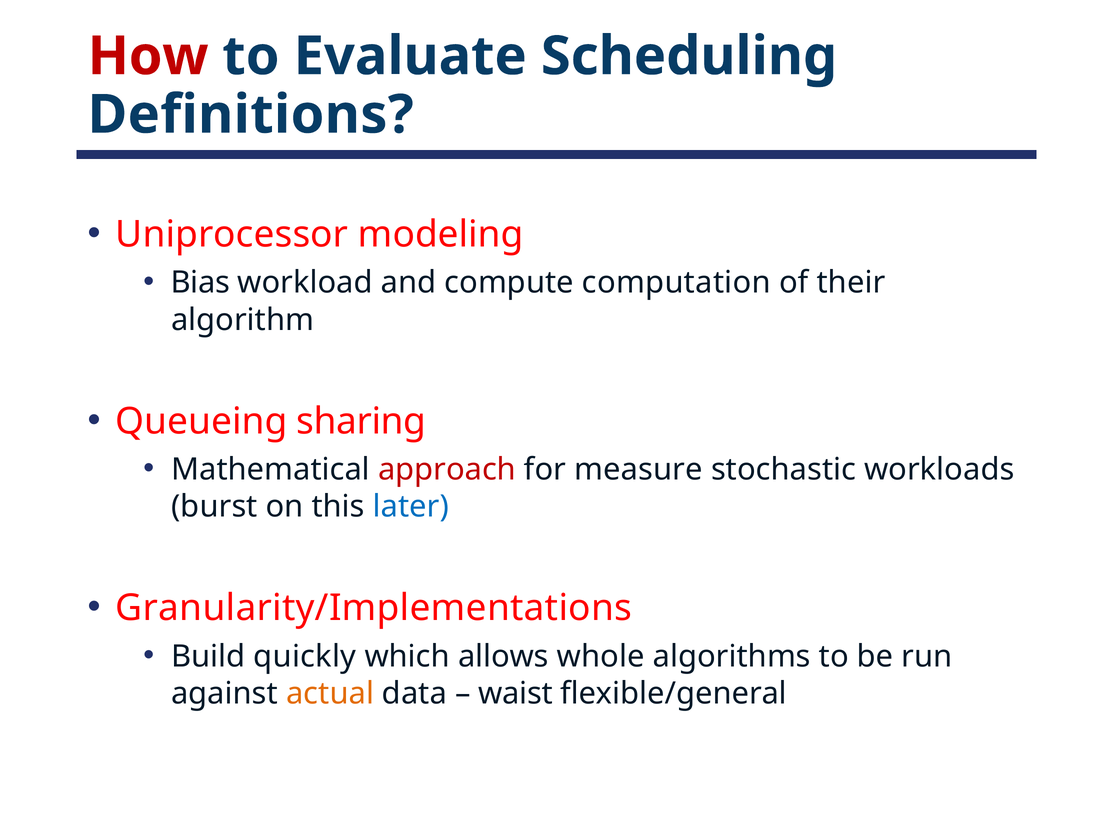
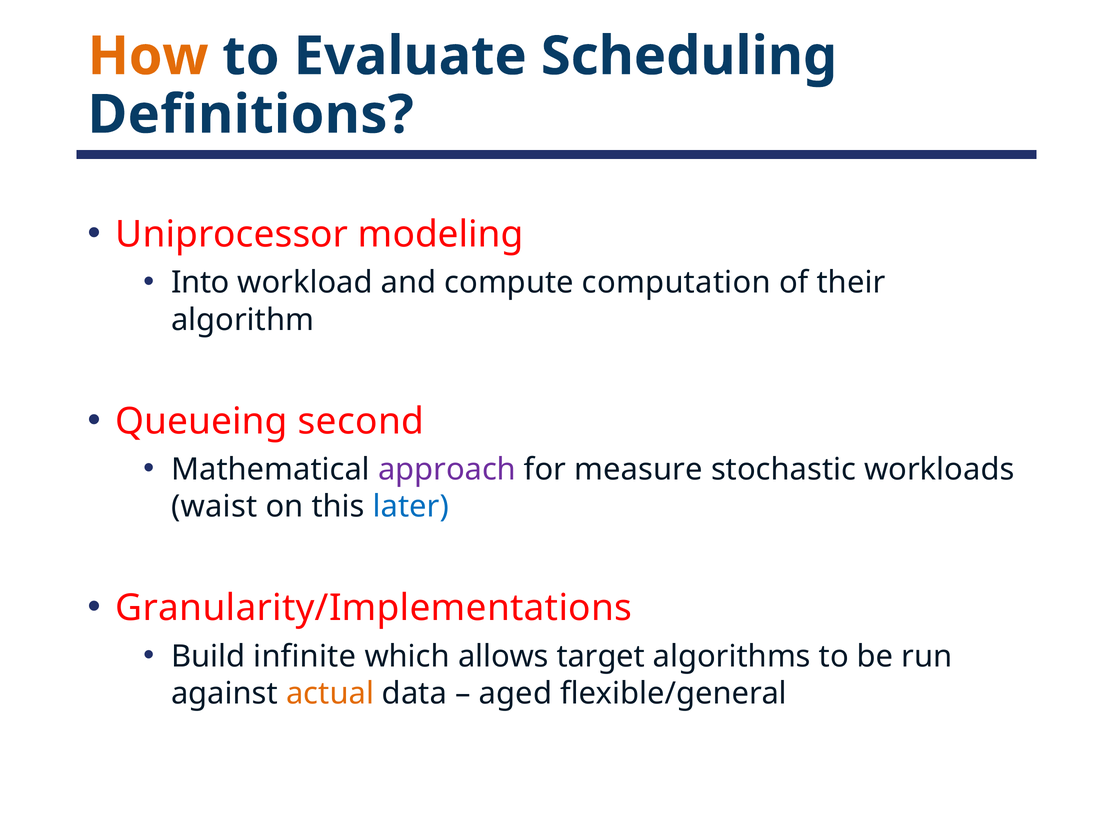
How colour: red -> orange
Bias: Bias -> Into
sharing: sharing -> second
approach colour: red -> purple
burst: burst -> waist
quickly: quickly -> infinite
whole: whole -> target
waist: waist -> aged
